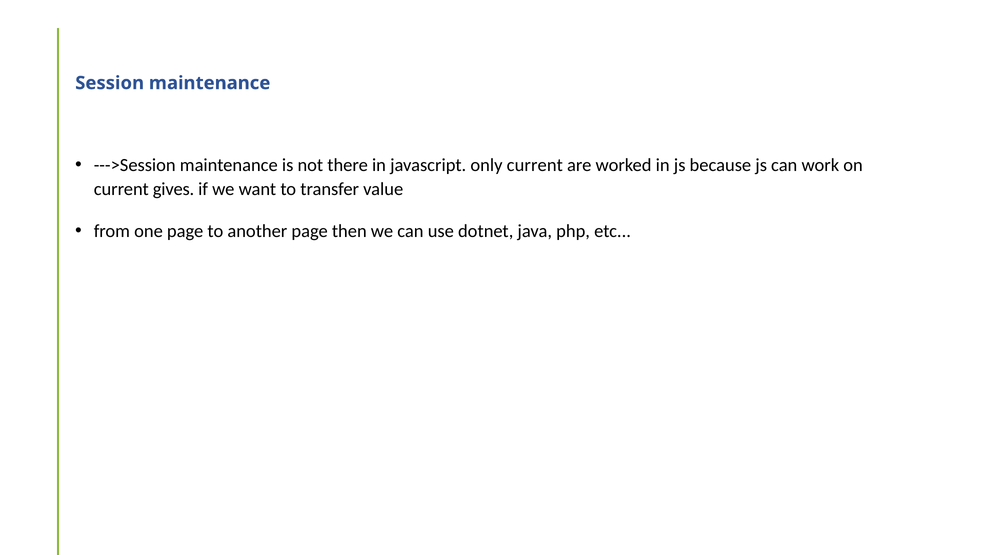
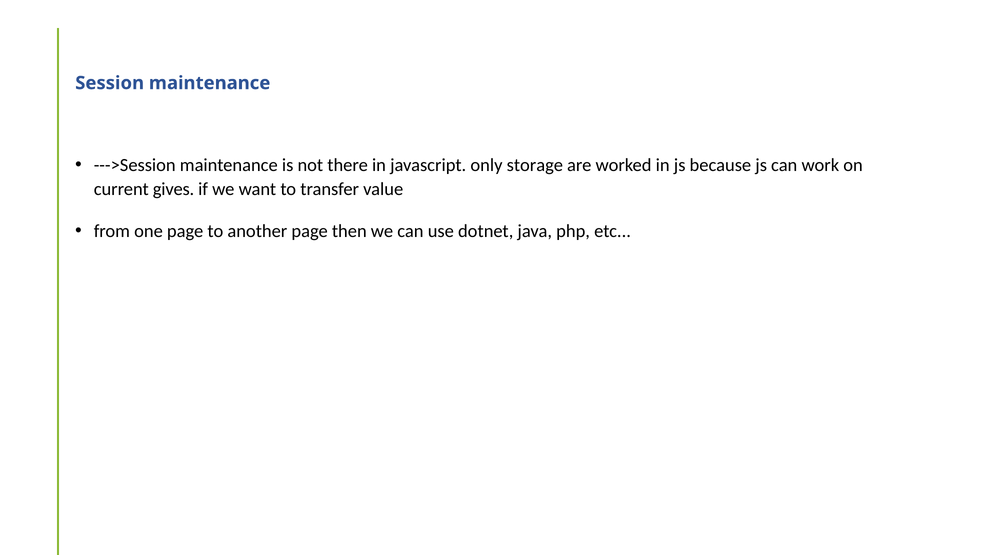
only current: current -> storage
